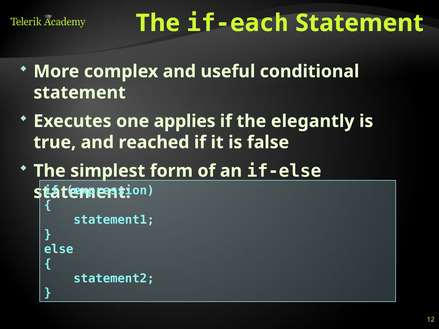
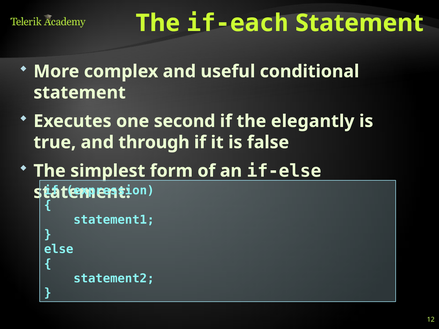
applies: applies -> second
reached: reached -> through
